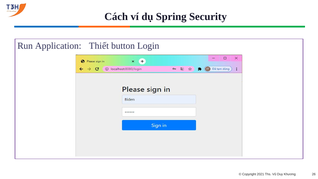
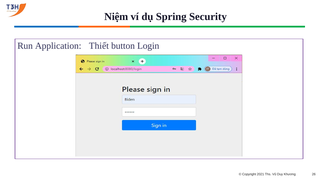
Cách: Cách -> Niệm
